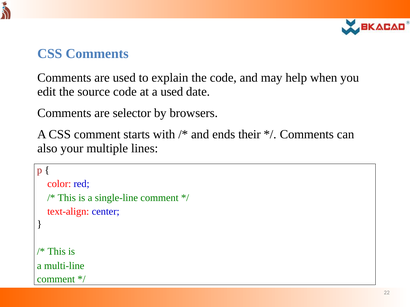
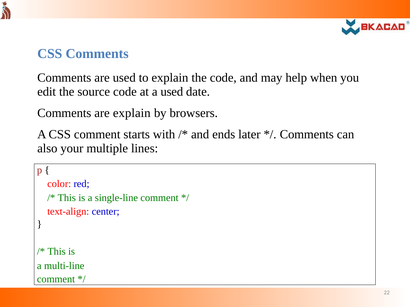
are selector: selector -> explain
their: their -> later
